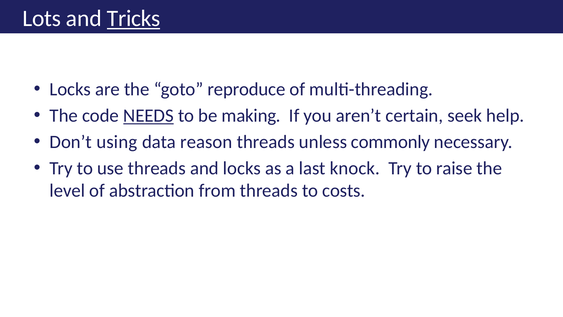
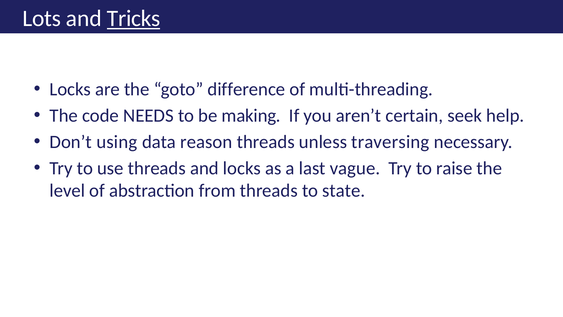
reproduce: reproduce -> difference
NEEDS underline: present -> none
commonly: commonly -> traversing
knock: knock -> vague
costs: costs -> state
